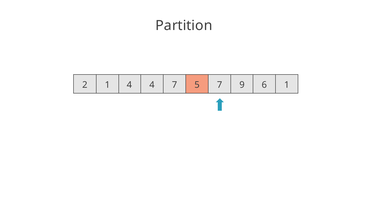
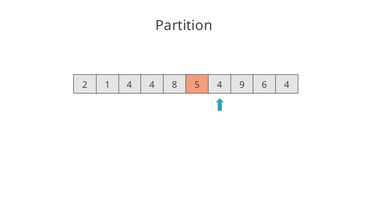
4 7: 7 -> 8
5 7: 7 -> 4
6 1: 1 -> 4
